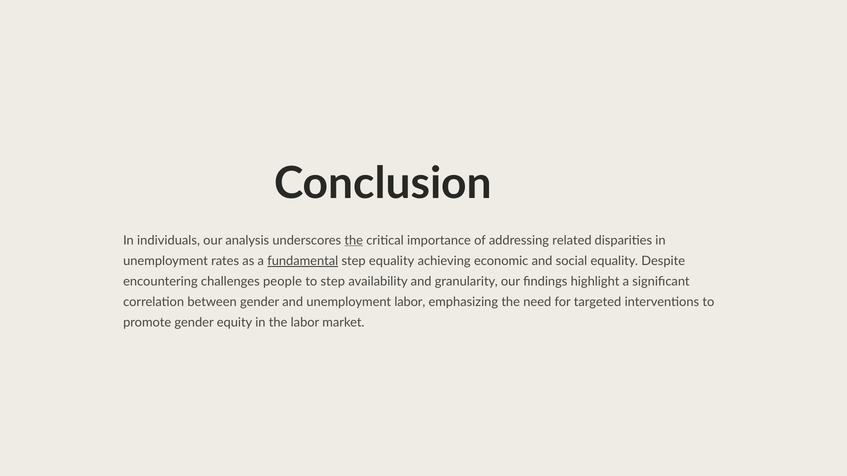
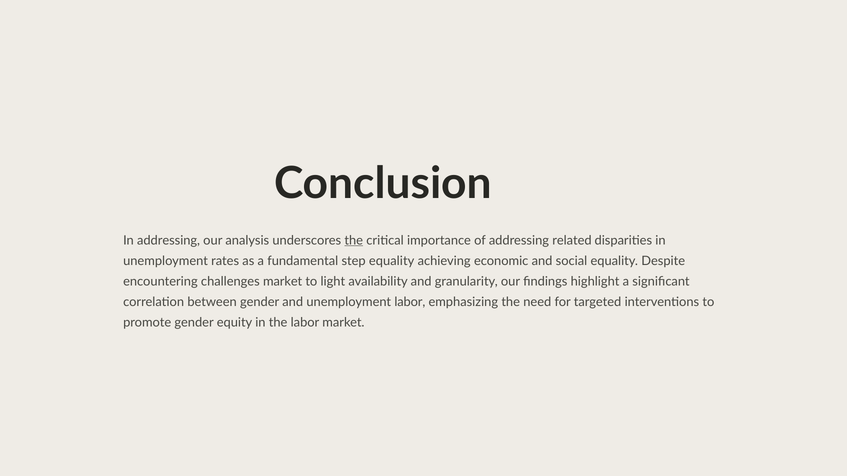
In individuals: individuals -> addressing
fundamental underline: present -> none
challenges people: people -> market
to step: step -> light
